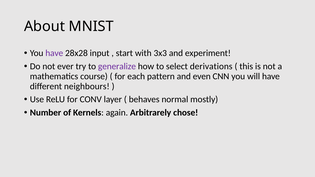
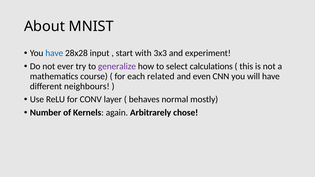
have at (54, 53) colour: purple -> blue
derivations: derivations -> calculations
pattern: pattern -> related
